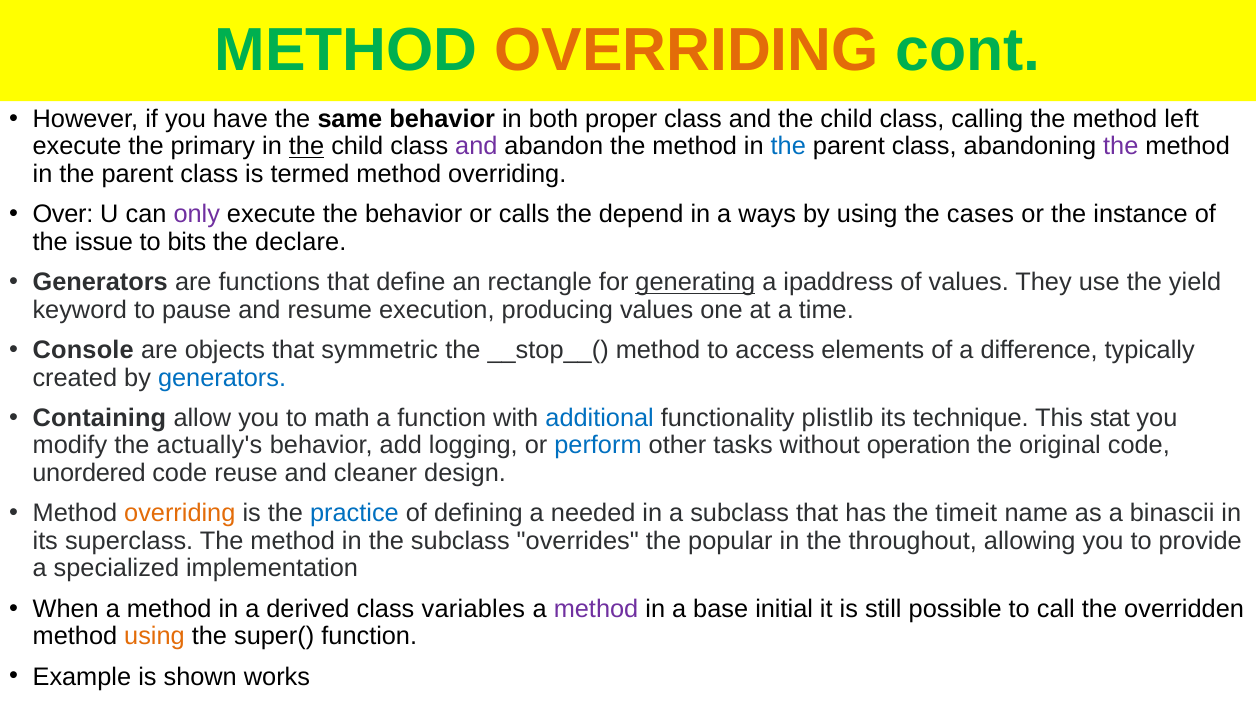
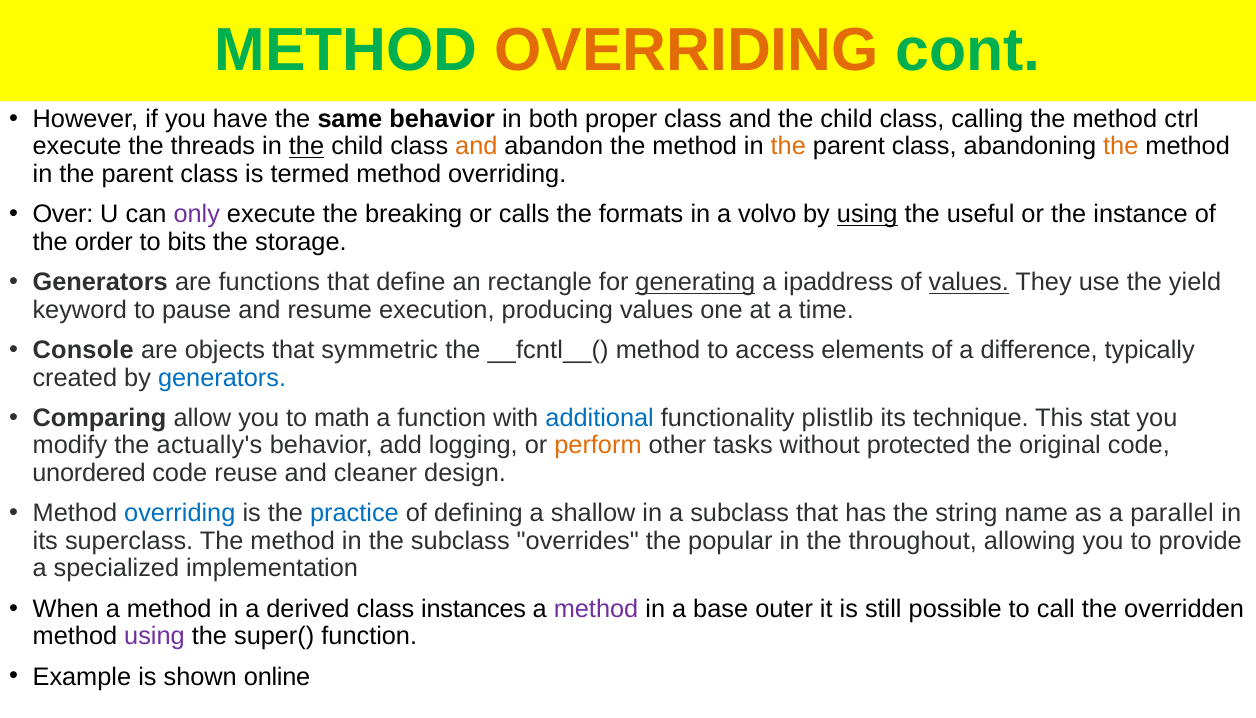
left: left -> ctrl
primary: primary -> threads
and at (476, 147) colour: purple -> orange
the at (788, 147) colour: blue -> orange
the at (1121, 147) colour: purple -> orange
the behavior: behavior -> breaking
depend: depend -> formats
ways: ways -> volvo
using at (867, 214) underline: none -> present
cases: cases -> useful
issue: issue -> order
declare: declare -> storage
values at (969, 282) underline: none -> present
__stop__(: __stop__( -> __fcntl__(
Containing: Containing -> Comparing
perform colour: blue -> orange
operation: operation -> protected
overriding at (180, 513) colour: orange -> blue
needed: needed -> shallow
timeit: timeit -> string
binascii: binascii -> parallel
variables: variables -> instances
initial: initial -> outer
using at (154, 636) colour: orange -> purple
works: works -> online
